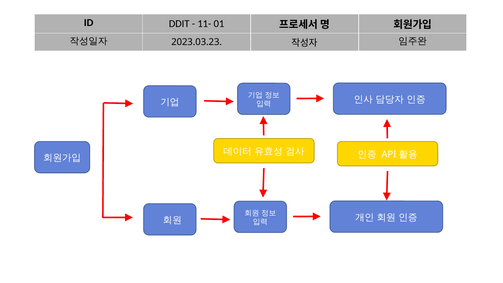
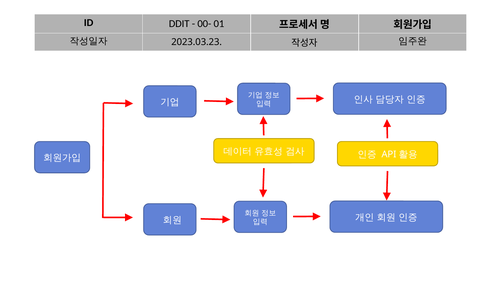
11-: 11- -> 00-
